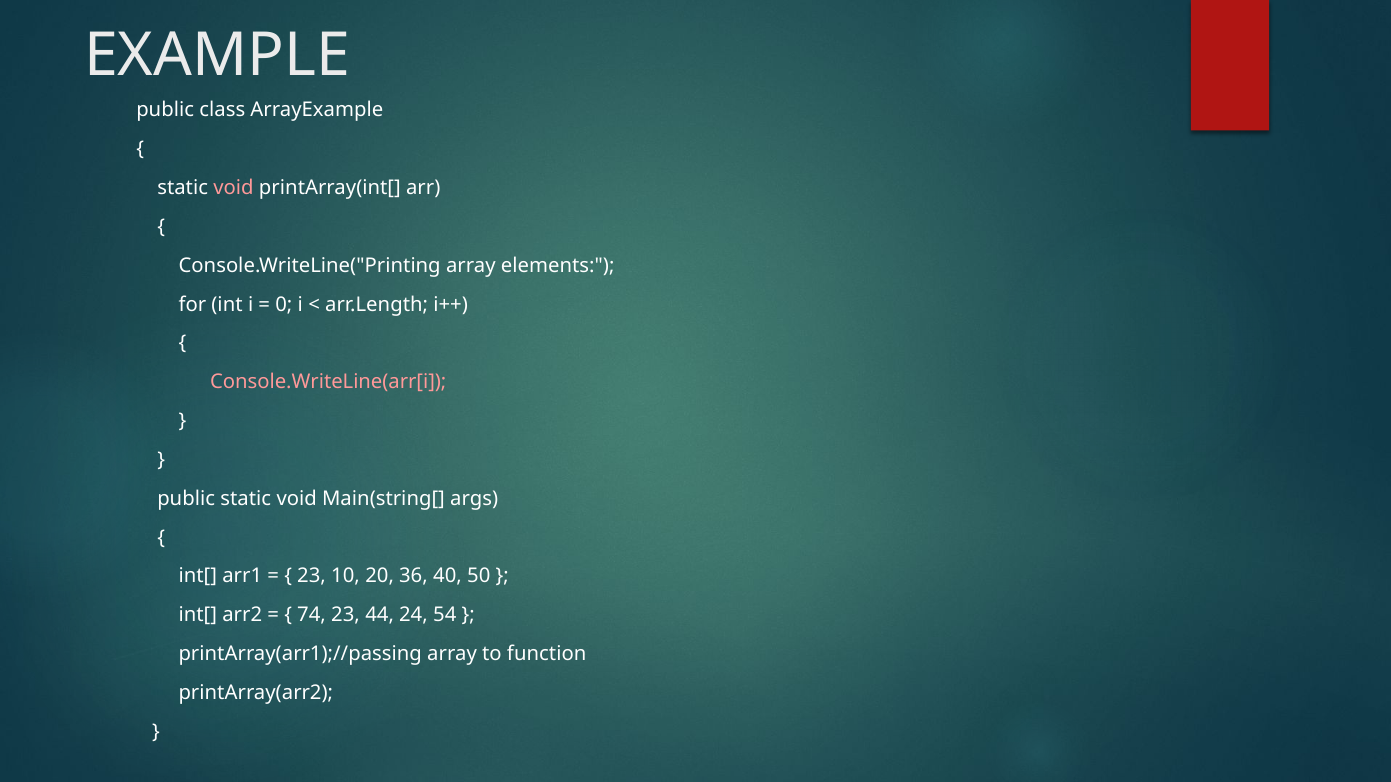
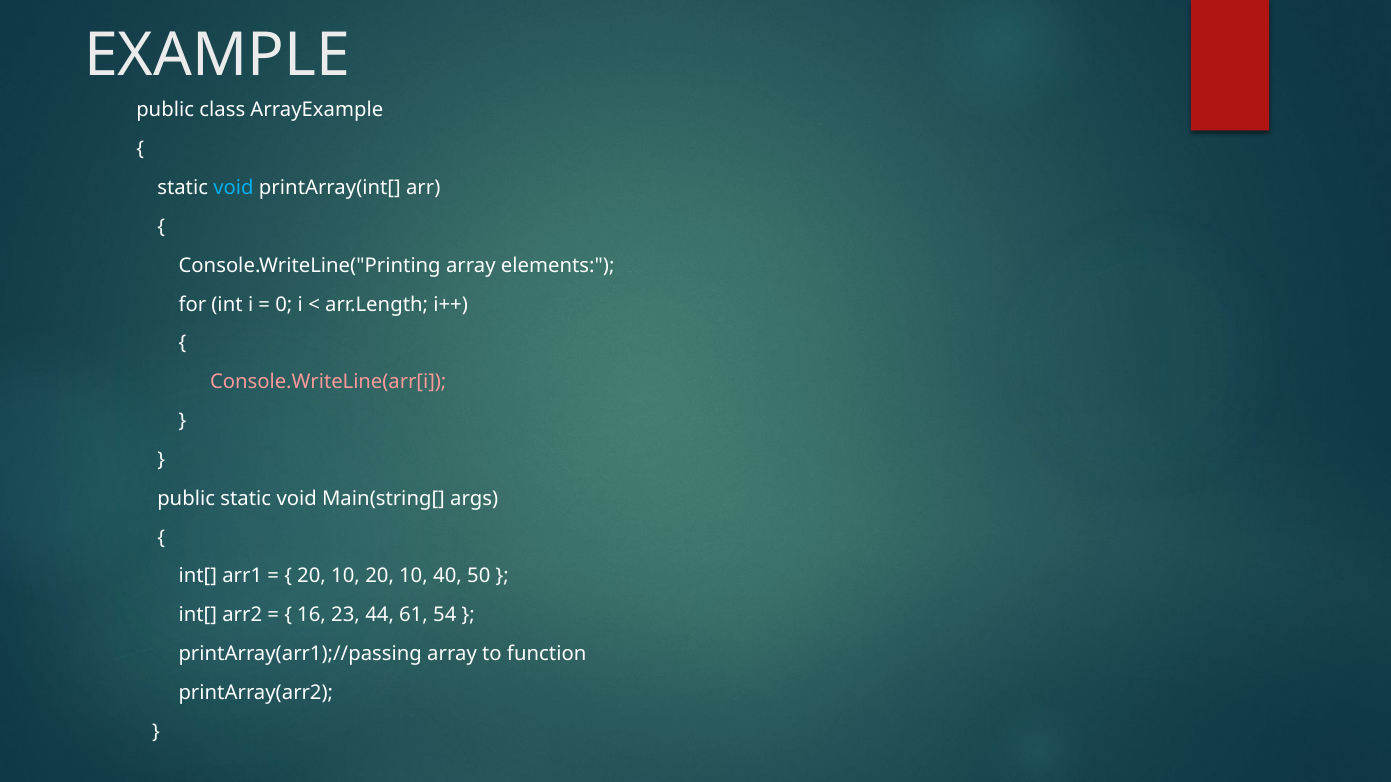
void at (234, 188) colour: pink -> light blue
23 at (312, 577): 23 -> 20
10 20 36: 36 -> 10
74: 74 -> 16
24: 24 -> 61
